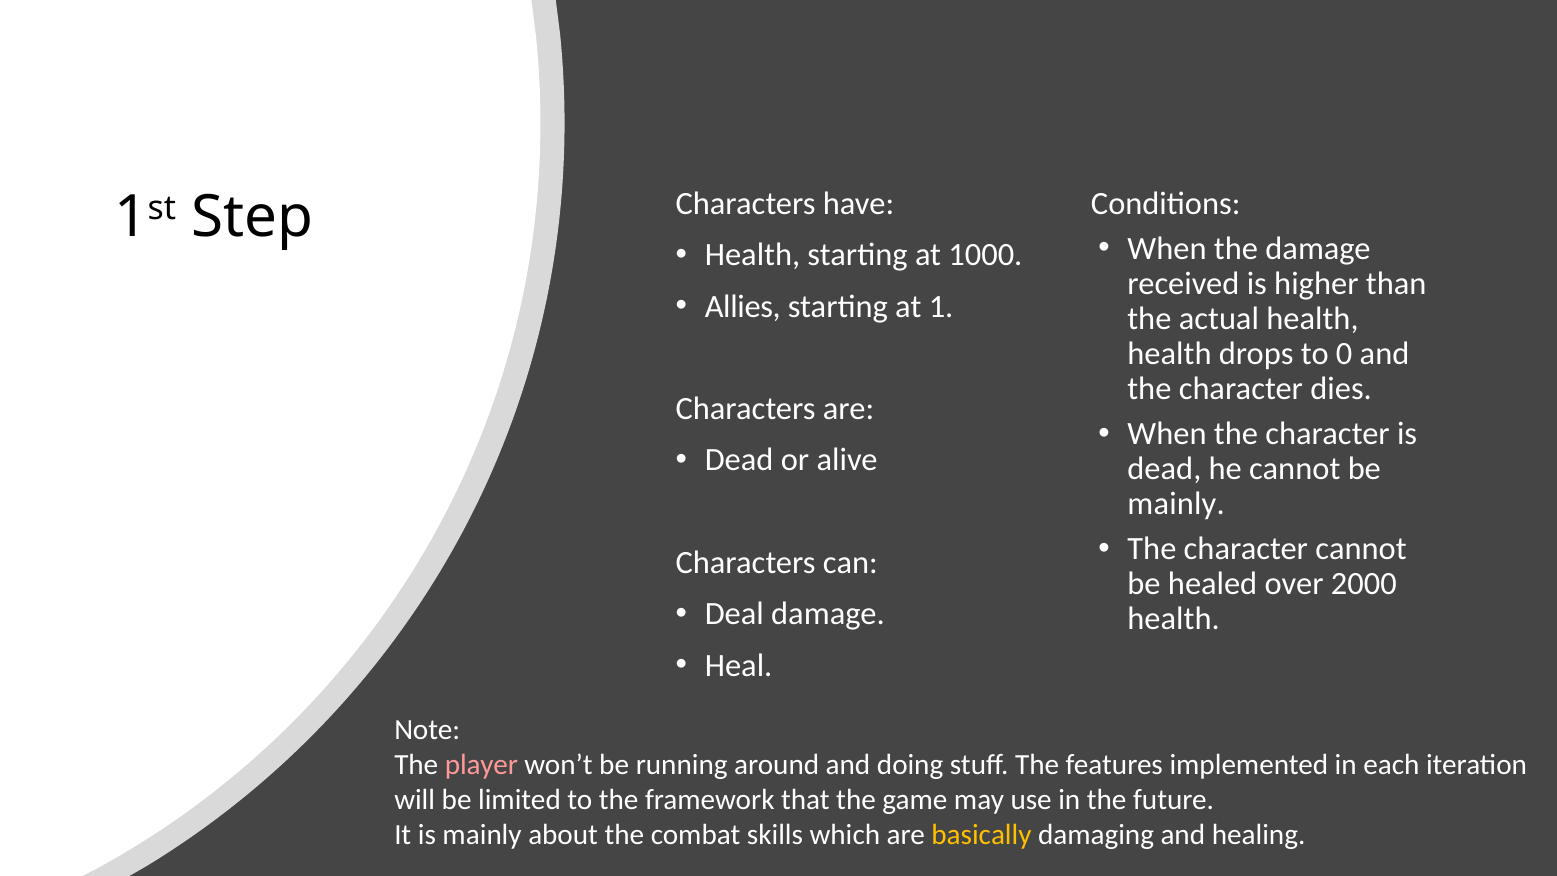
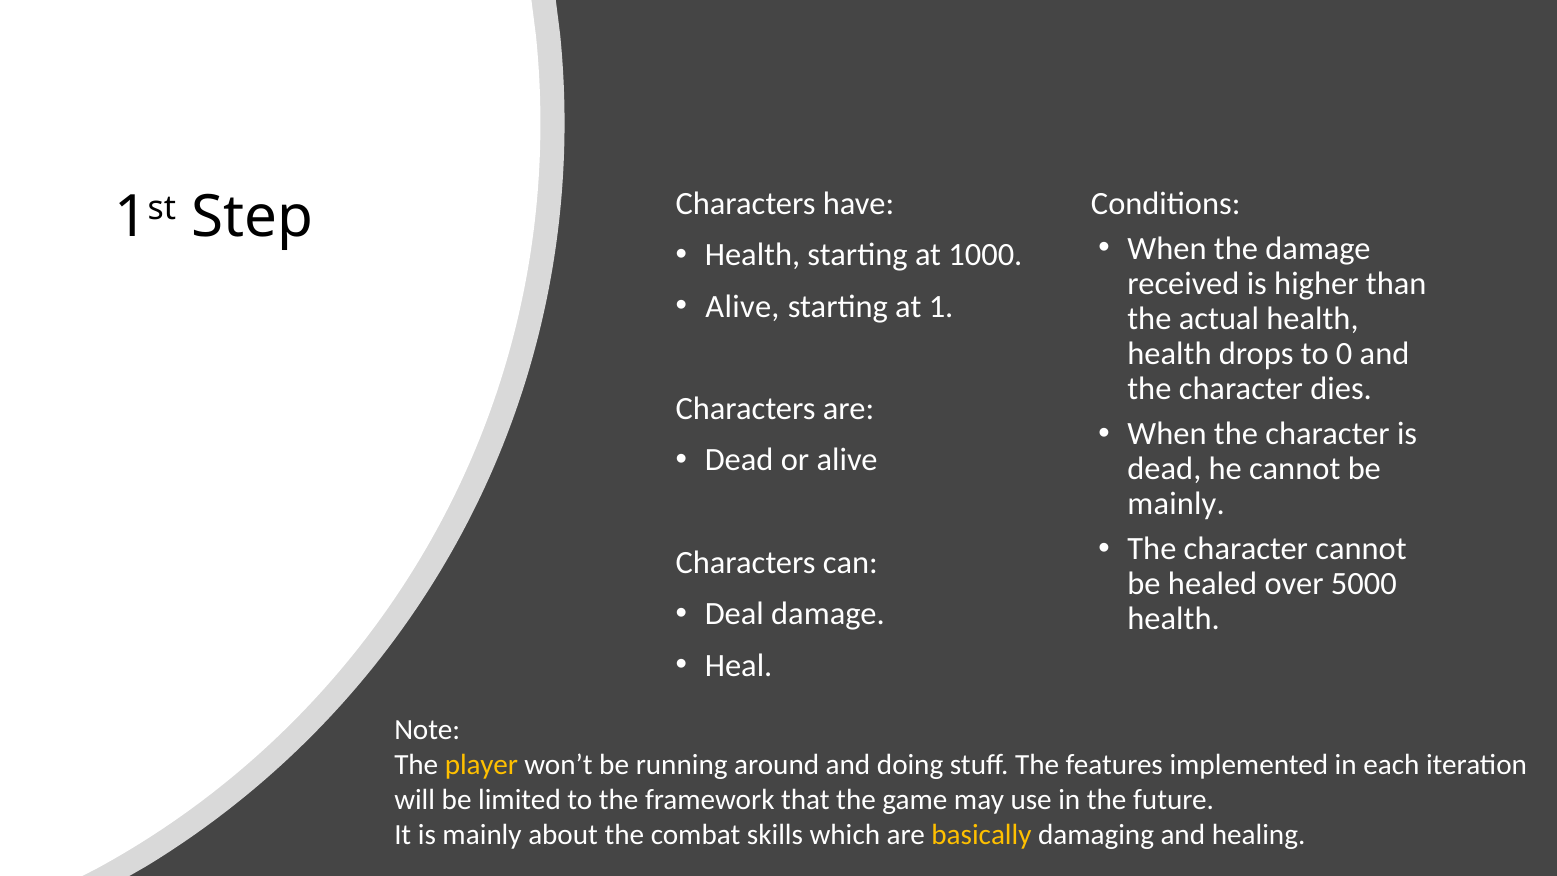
Allies at (743, 306): Allies -> Alive
2000: 2000 -> 5000
player colour: pink -> yellow
